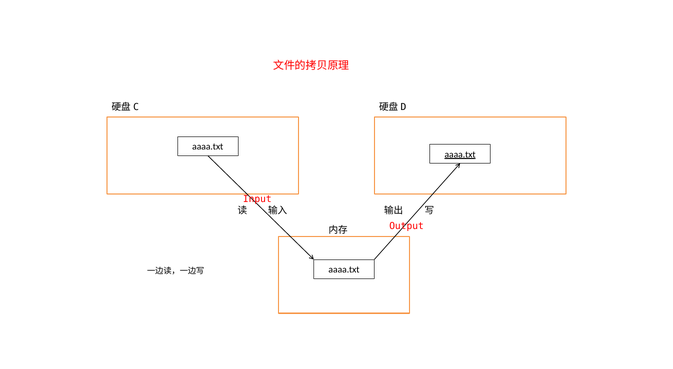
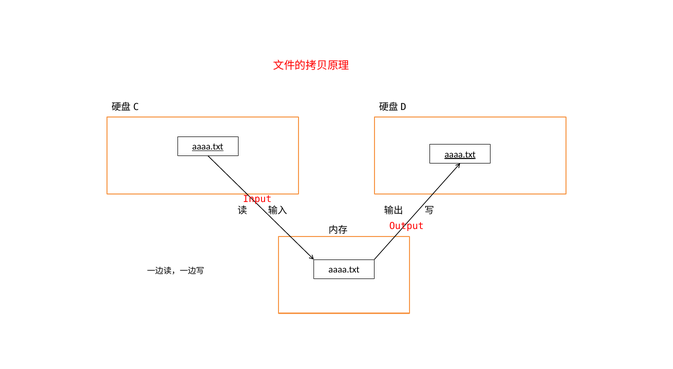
aaaa.txt at (208, 146) underline: none -> present
